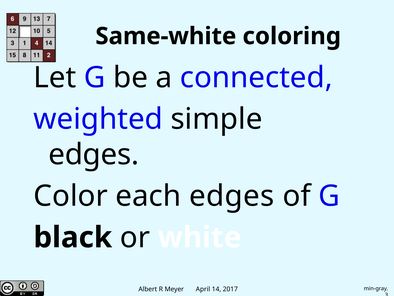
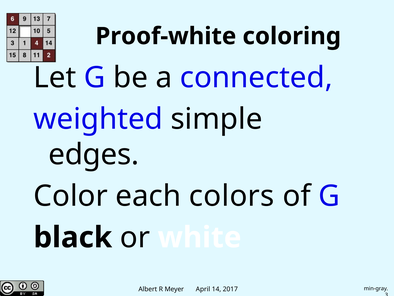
Same-white: Same-white -> Proof-white
each edges: edges -> colors
